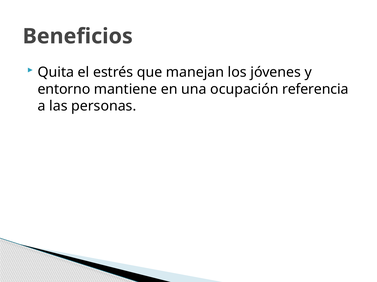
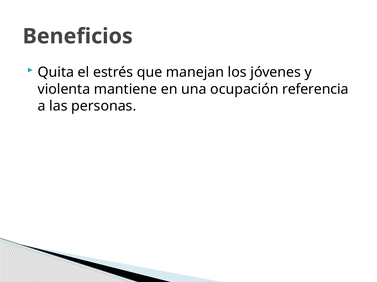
entorno: entorno -> violenta
